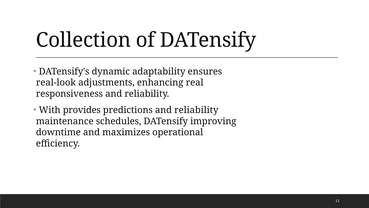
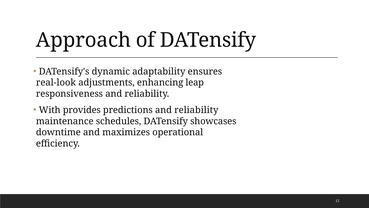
Collection: Collection -> Approach
real: real -> leap
improving: improving -> showcases
